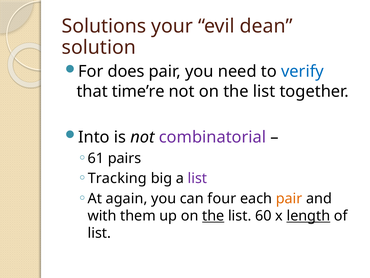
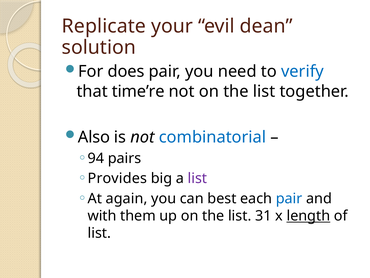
Solutions: Solutions -> Replicate
Into: Into -> Also
combinatorial colour: purple -> blue
61: 61 -> 94
Tracking: Tracking -> Provides
four: four -> best
pair at (289, 198) colour: orange -> blue
the at (213, 215) underline: present -> none
60: 60 -> 31
